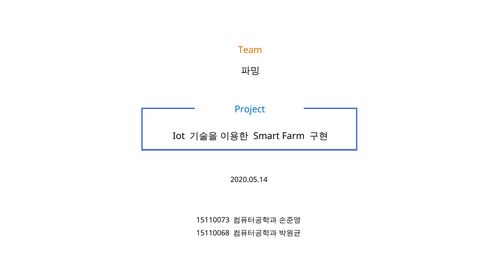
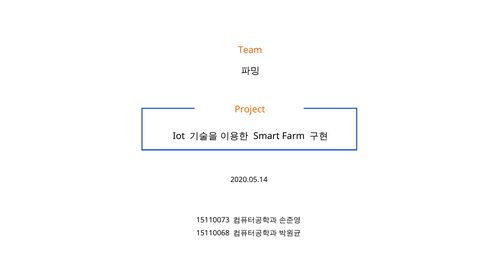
Project colour: blue -> orange
